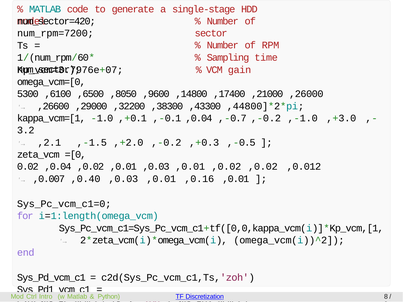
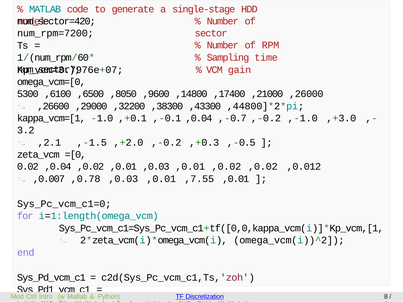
,0.40: ,0.40 -> ,0.78
,0.16: ,0.16 -> ,7.55
